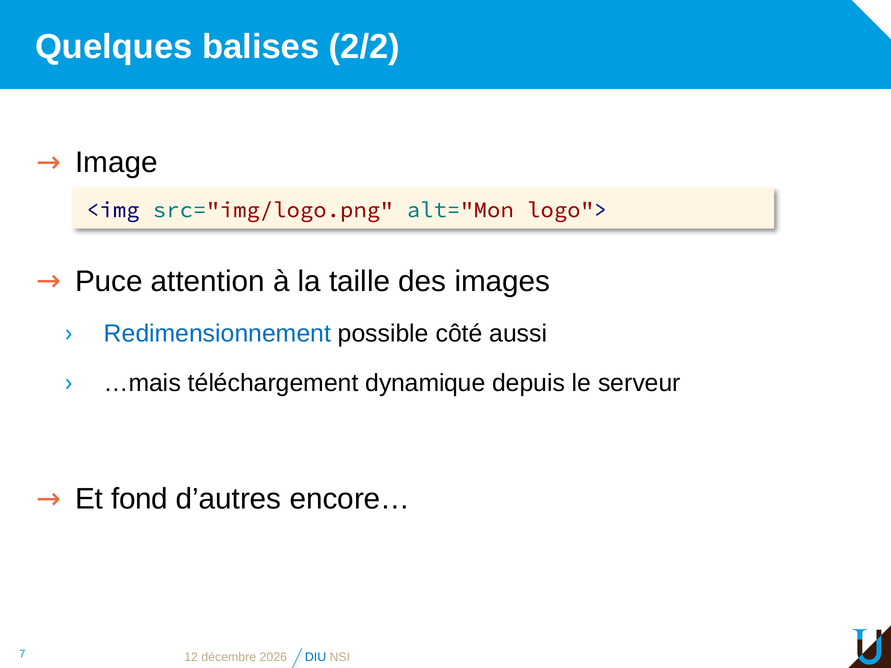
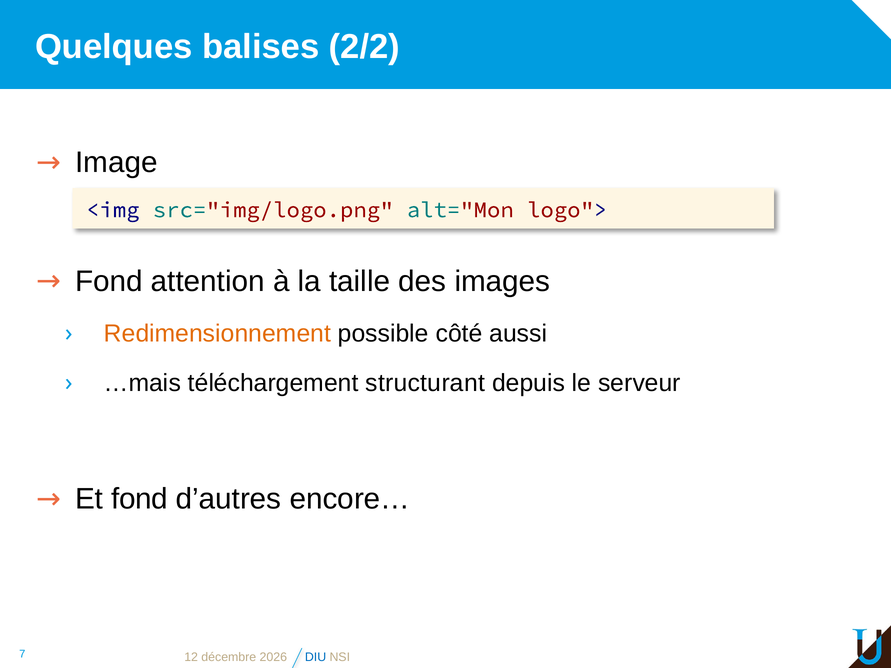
Puce at (109, 281): Puce -> Fond
Redimensionnement colour: blue -> orange
dynamique: dynamique -> structurant
